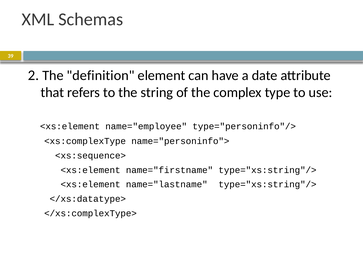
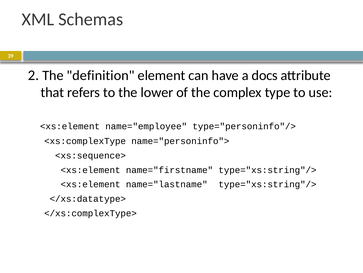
date: date -> docs
string: string -> lower
